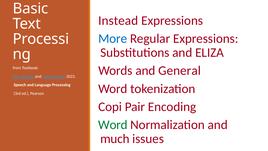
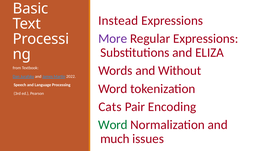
More colour: blue -> purple
General: General -> Without
Copi: Copi -> Cats
